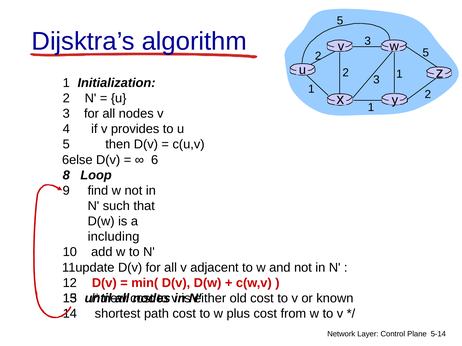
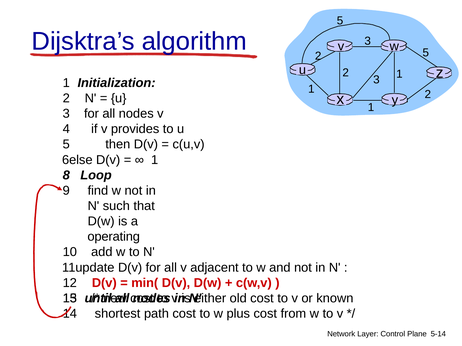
6 at (155, 160): 6 -> 1
including: including -> operating
